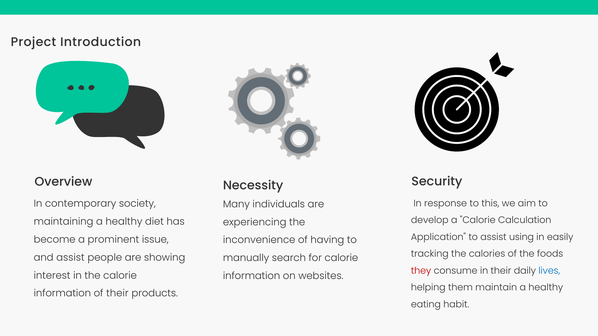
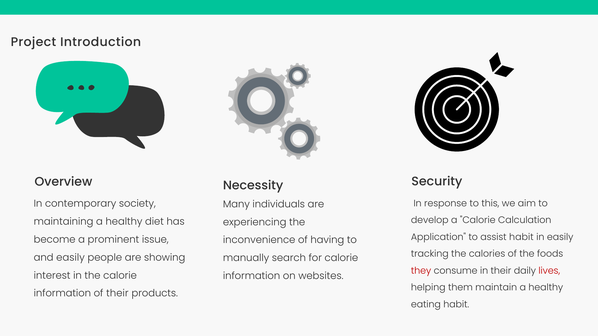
assist using: using -> habit
and assist: assist -> easily
lives colour: blue -> red
